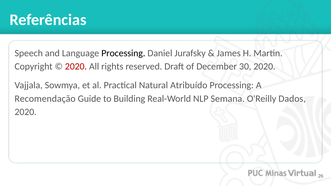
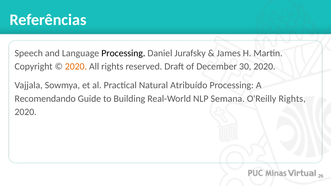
2020 at (76, 67) colour: red -> orange
Recomendação: Recomendação -> Recomendando
O'Reilly Dados: Dados -> Rights
